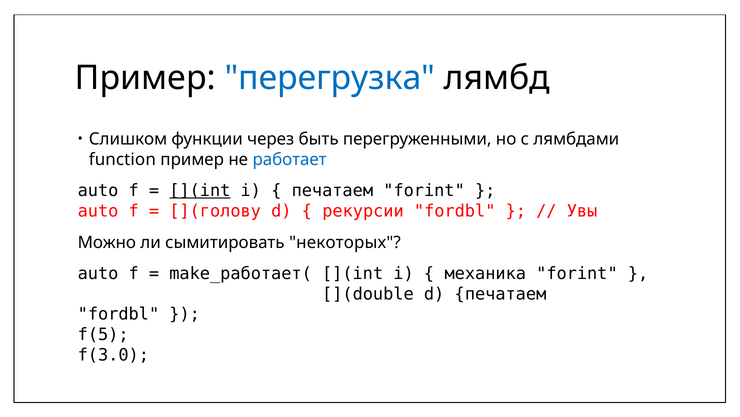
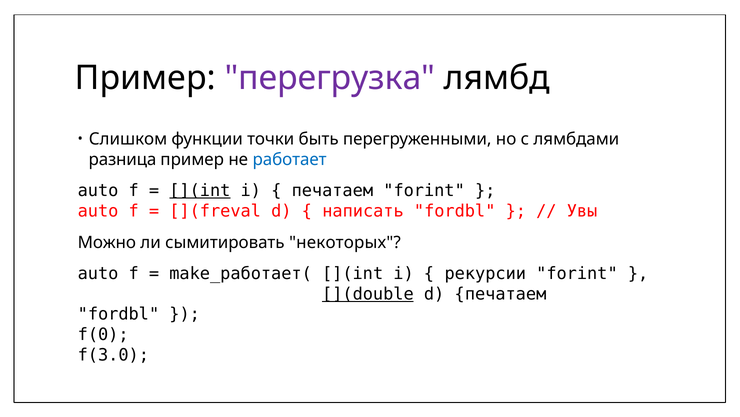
перегрузка colour: blue -> purple
через: через -> точки
function: function -> разница
](голову: ](голову -> ](freval
рекурсии: рекурсии -> написать
механика: механика -> рекурсии
](double underline: none -> present
f(5: f(5 -> f(0
